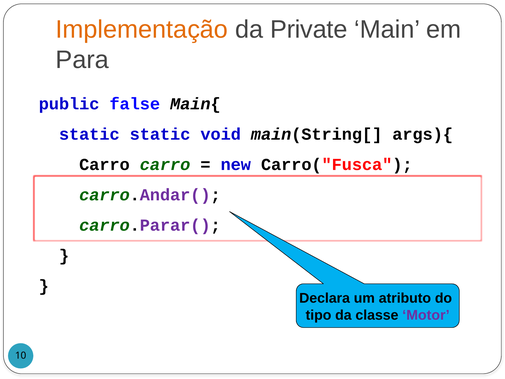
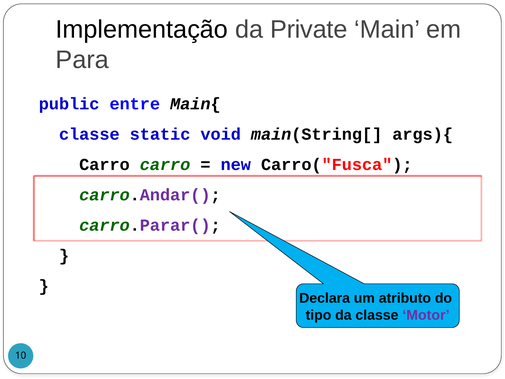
Implementação colour: orange -> black
false: false -> entre
static at (89, 134): static -> classe
